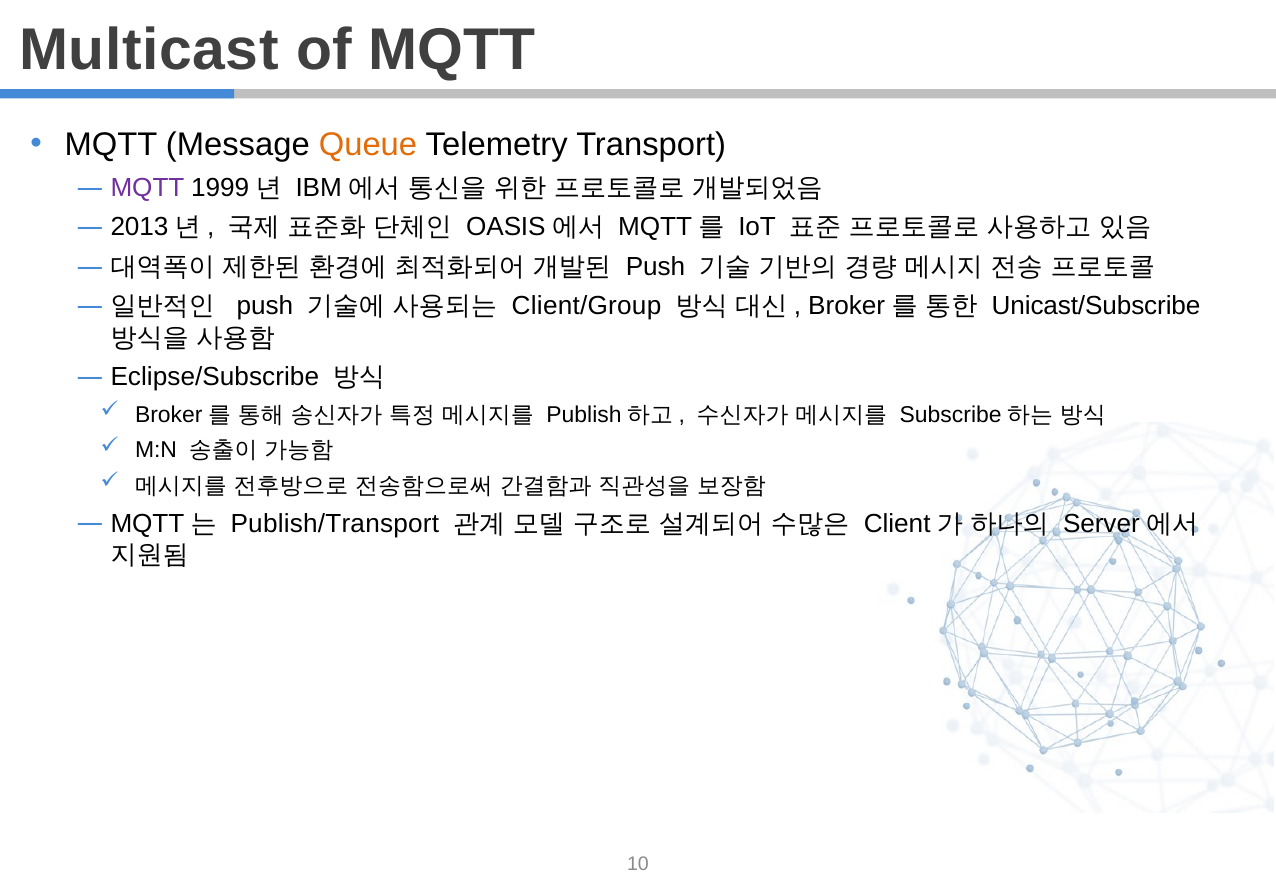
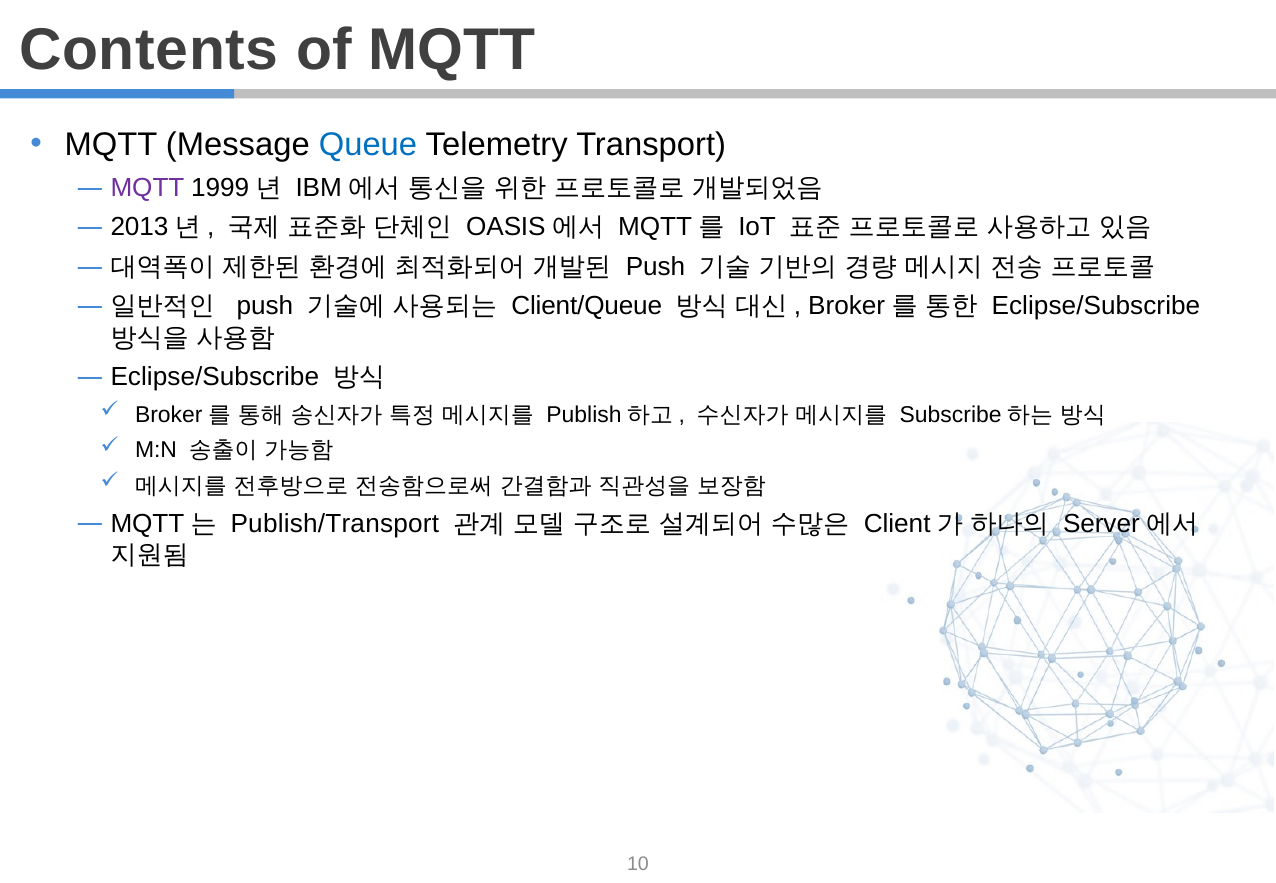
Multicast: Multicast -> Contents
Queue colour: orange -> blue
Client/Group: Client/Group -> Client/Queue
Unicast/Subscribe at (1096, 306): Unicast/Subscribe -> Eclipse/Subscribe
